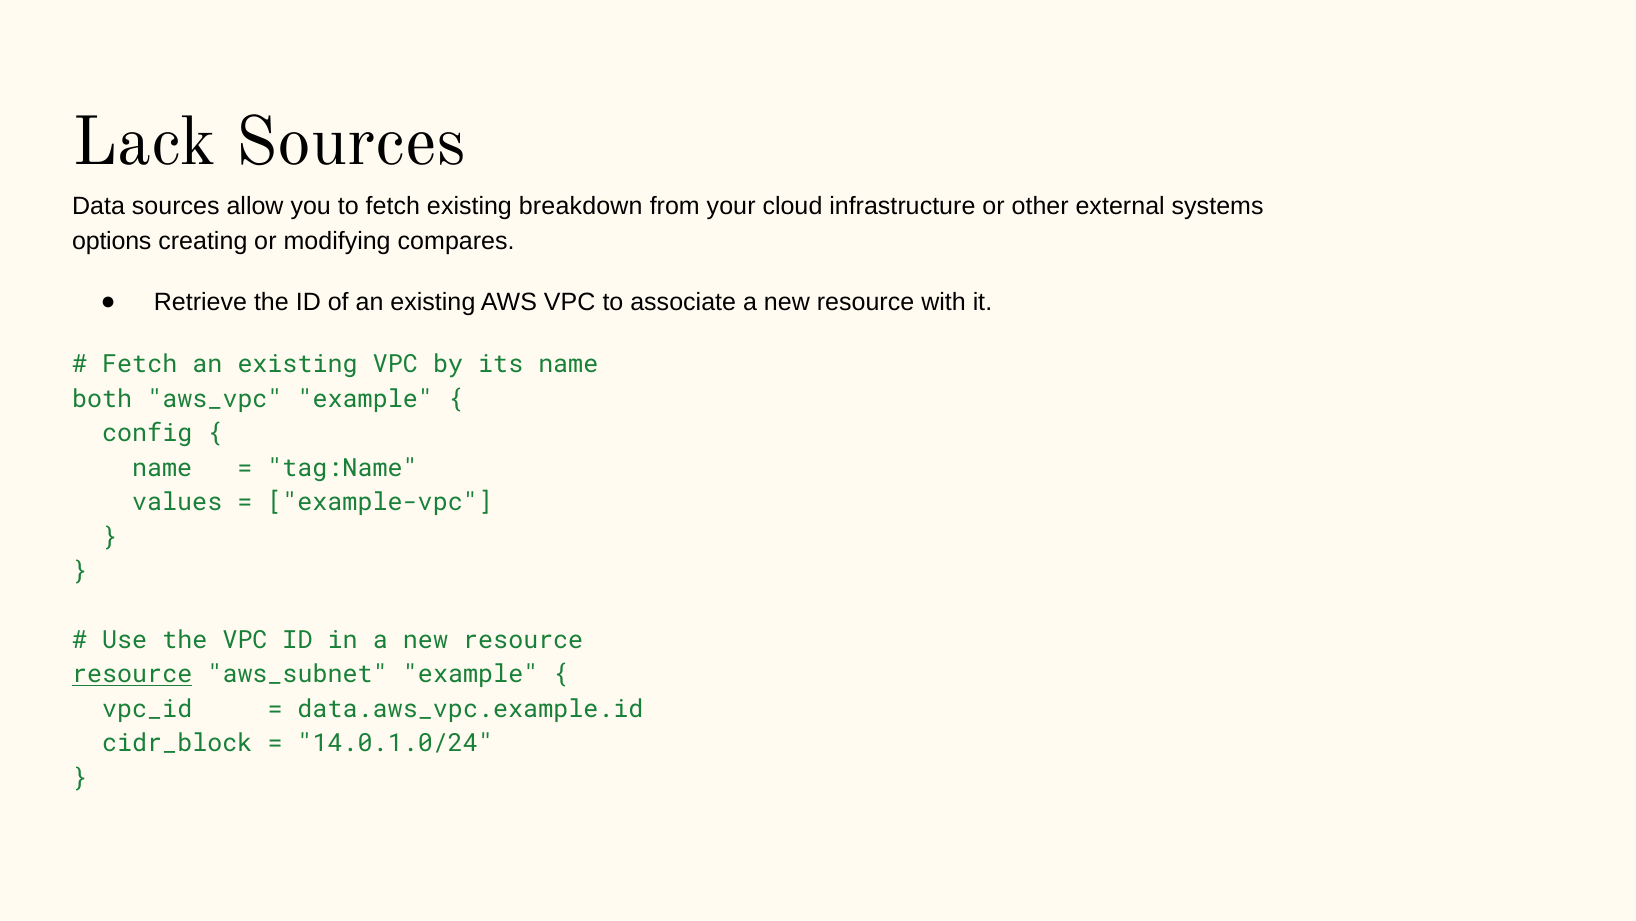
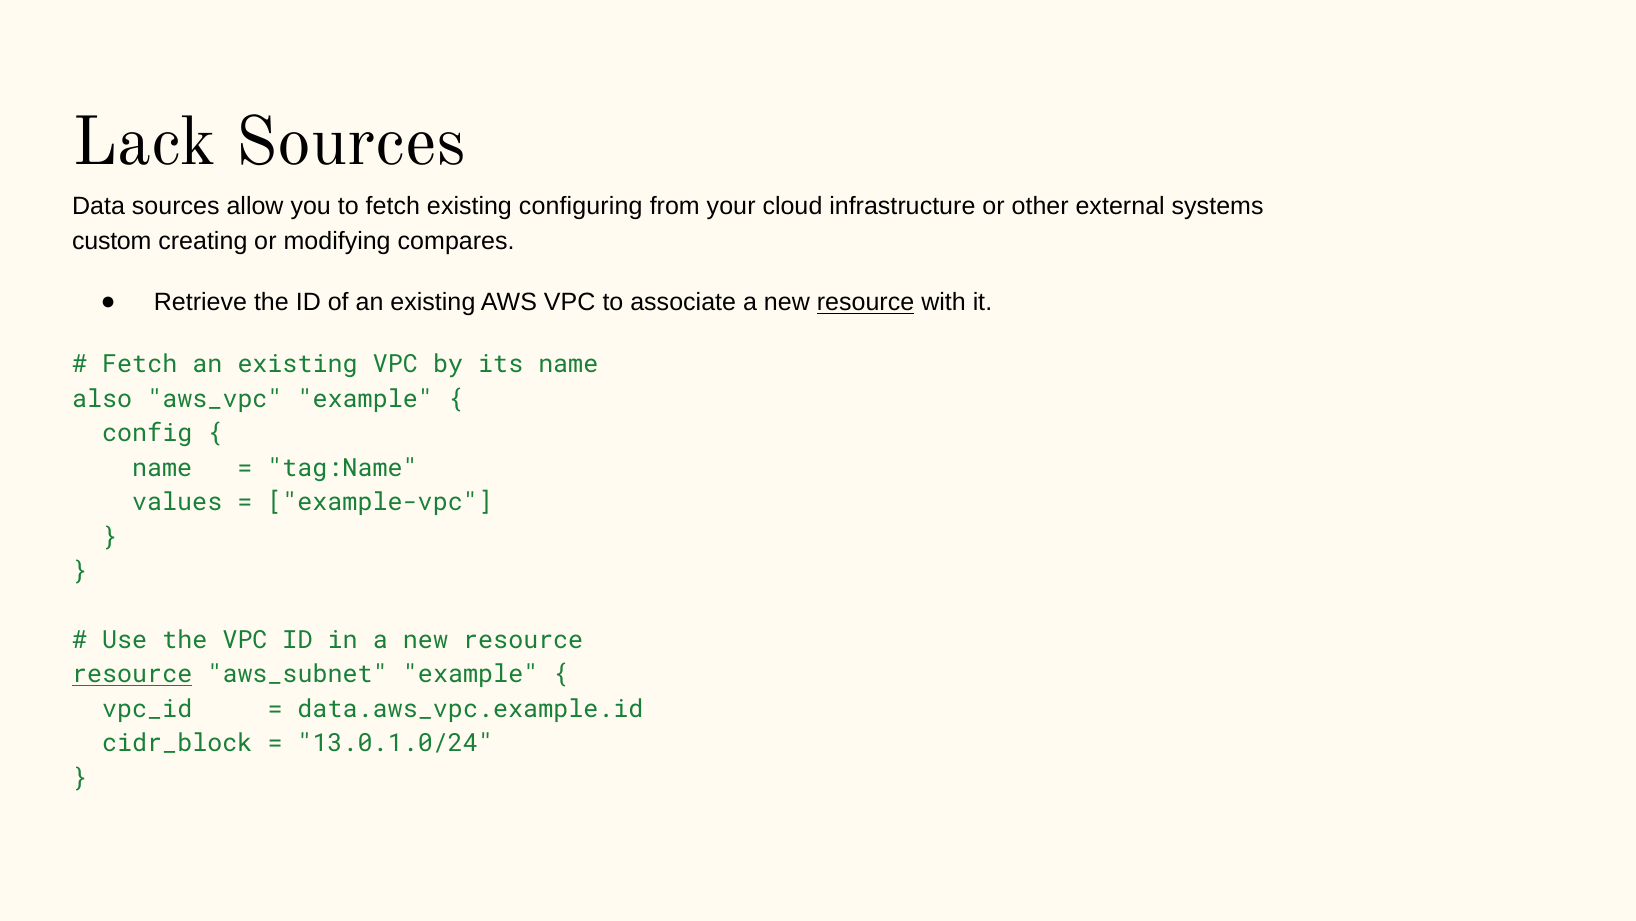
breakdown: breakdown -> configuring
options: options -> custom
resource at (866, 302) underline: none -> present
both: both -> also
14.0.1.0/24: 14.0.1.0/24 -> 13.0.1.0/24
